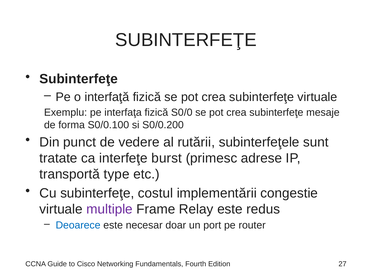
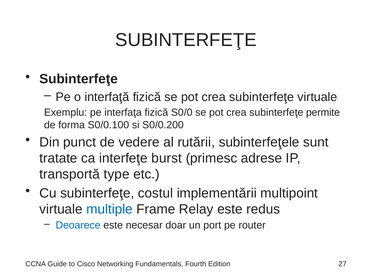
mesaje: mesaje -> permite
congestie: congestie -> multipoint
multiple colour: purple -> blue
